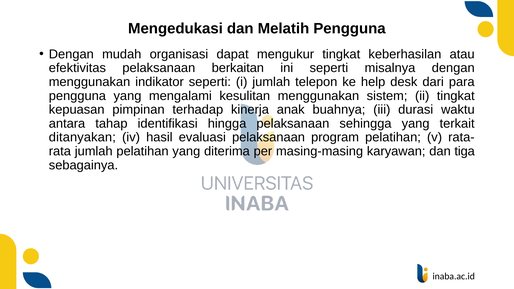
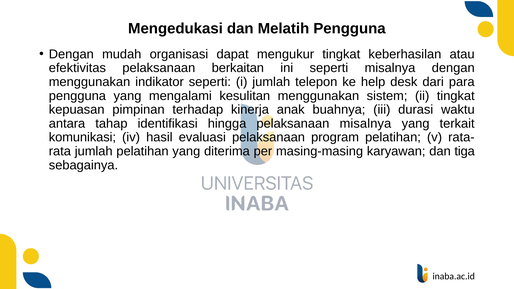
pelaksanaan sehingga: sehingga -> misalnya
ditanyakan: ditanyakan -> komunikasi
